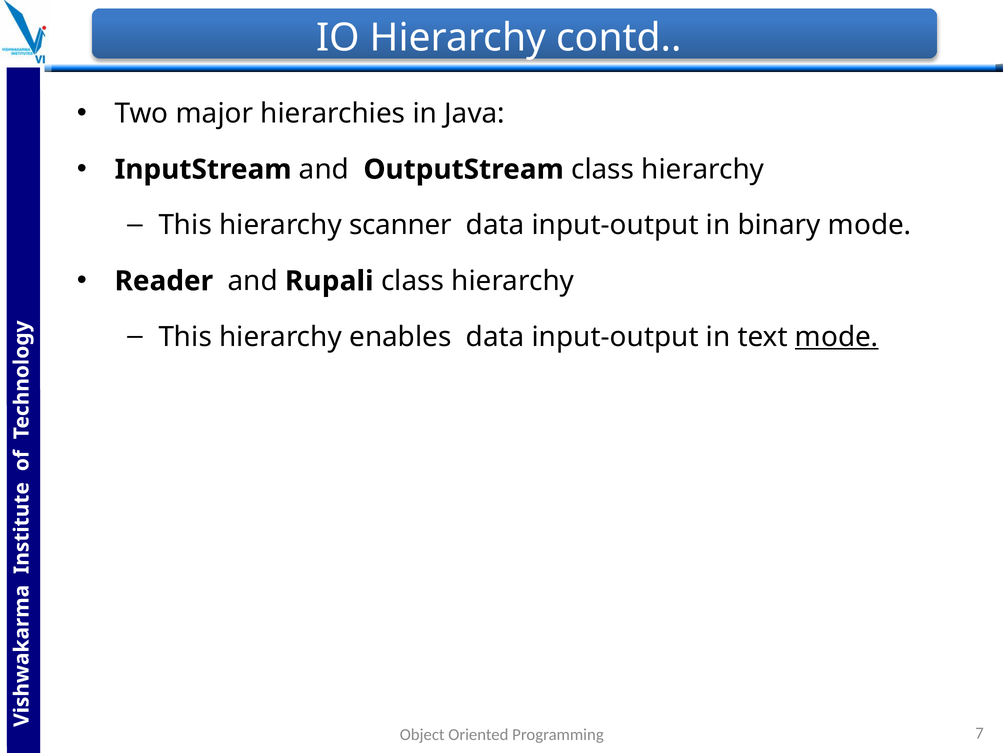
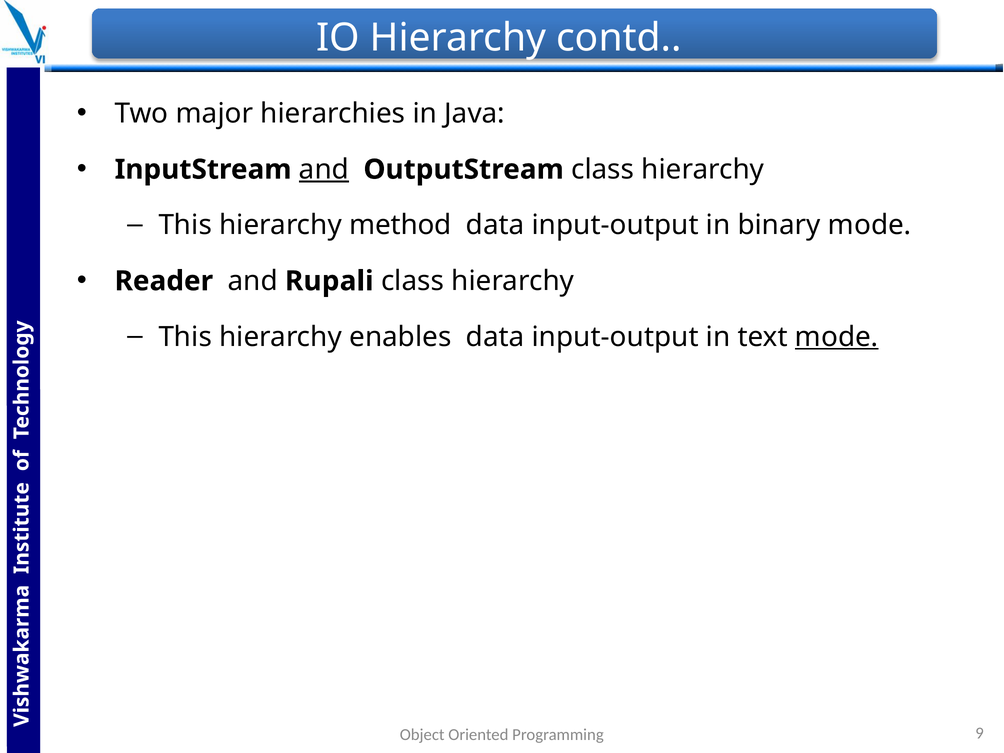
and at (324, 169) underline: none -> present
scanner: scanner -> method
7: 7 -> 9
